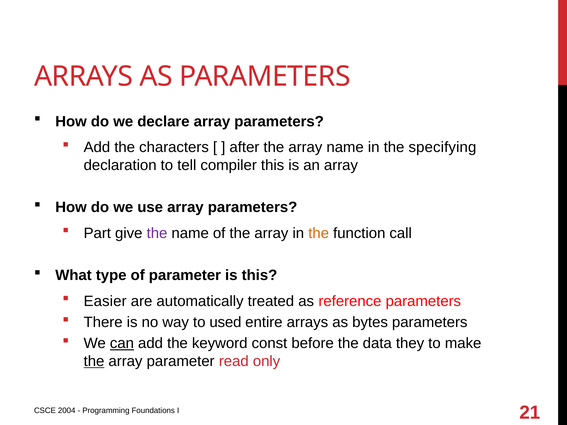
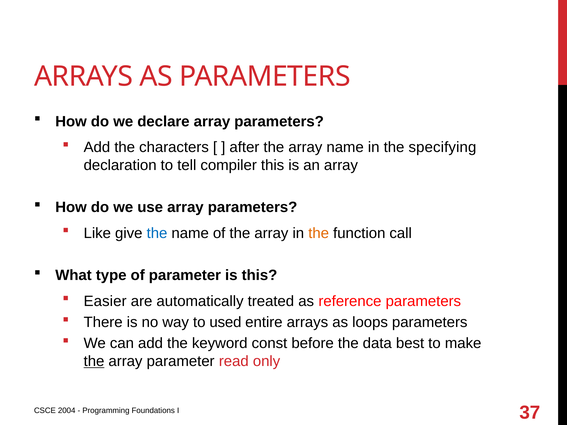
Part: Part -> Like
the at (157, 233) colour: purple -> blue
bytes: bytes -> loops
can underline: present -> none
they: they -> best
21: 21 -> 37
